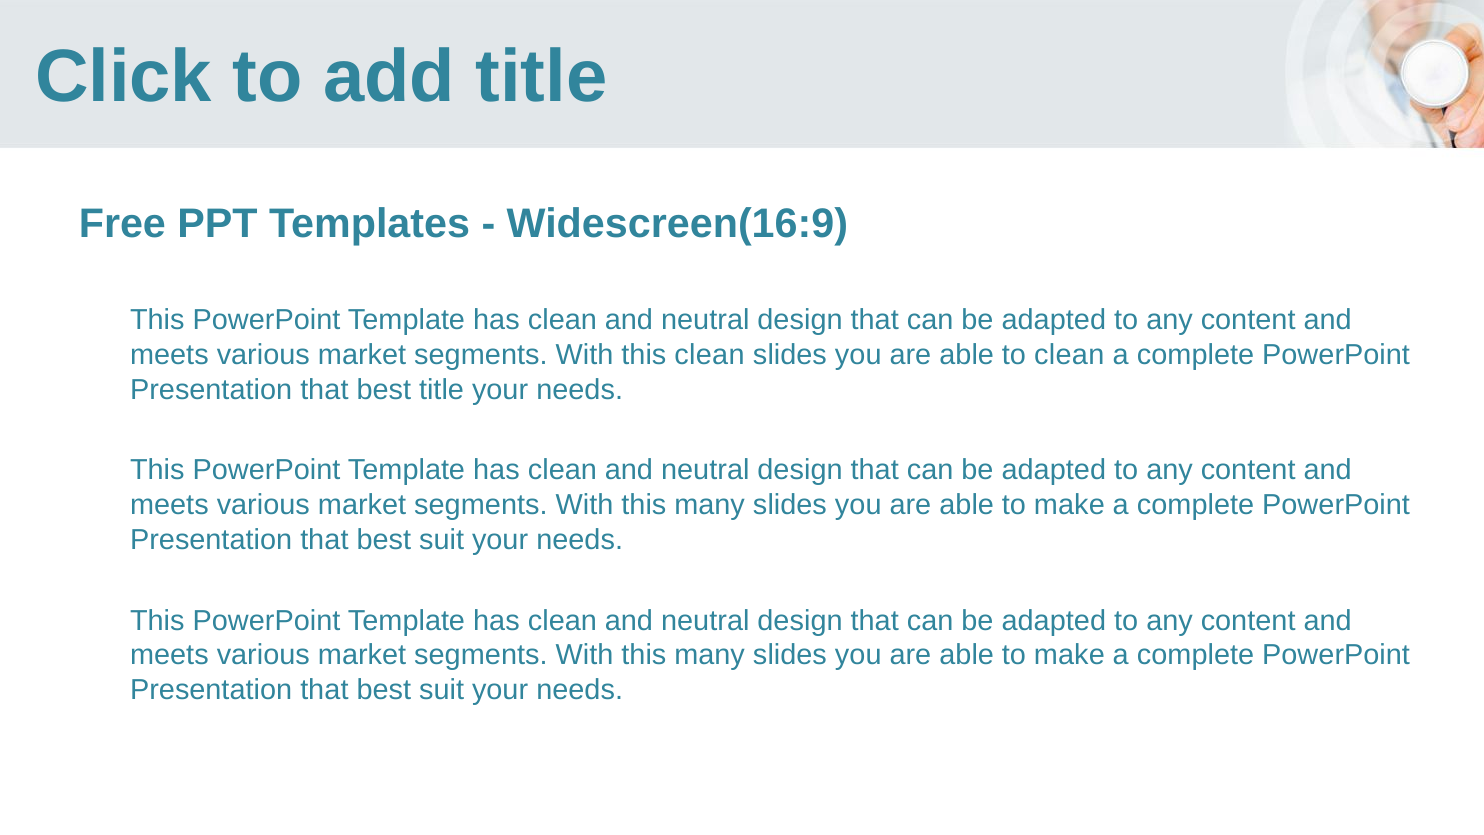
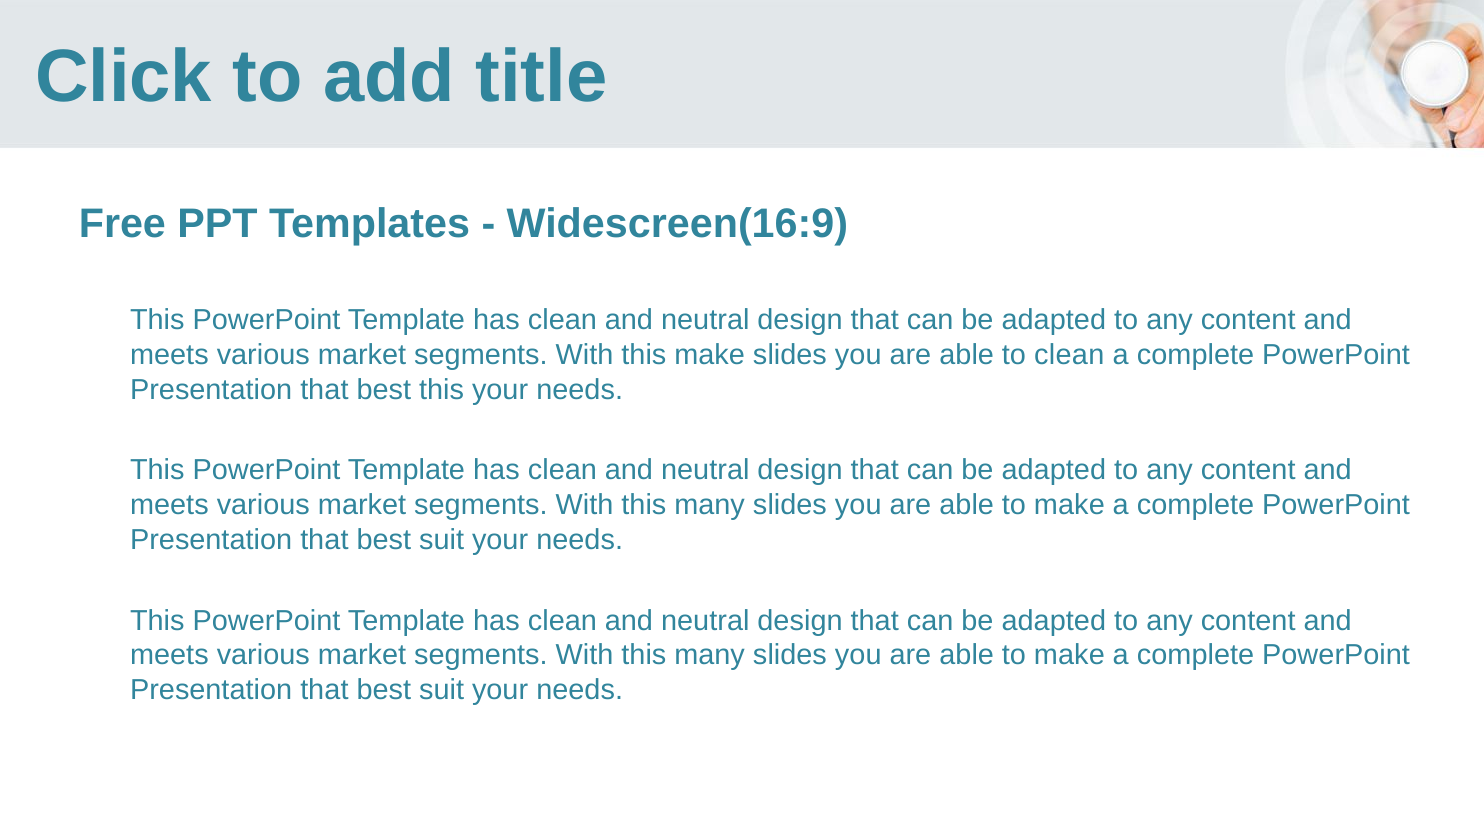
this clean: clean -> make
best title: title -> this
